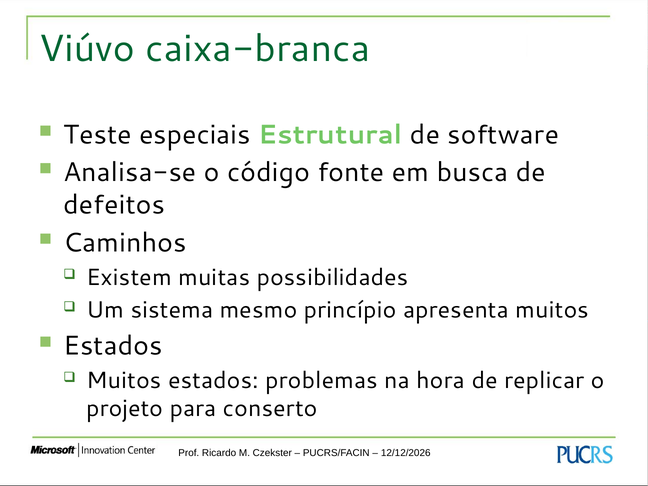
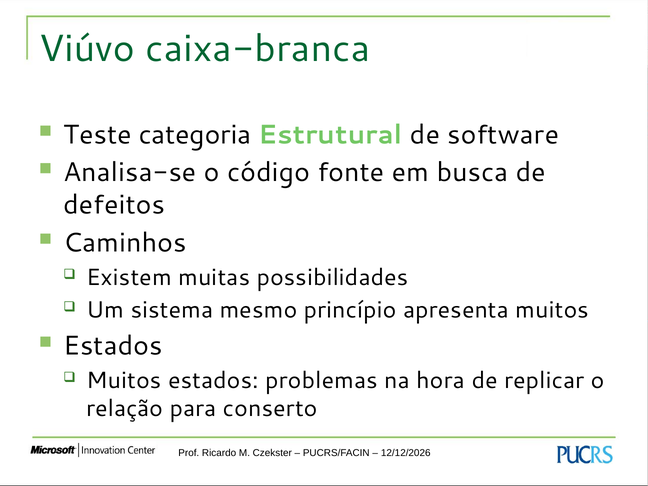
especiais: especiais -> categoria
projeto: projeto -> relação
